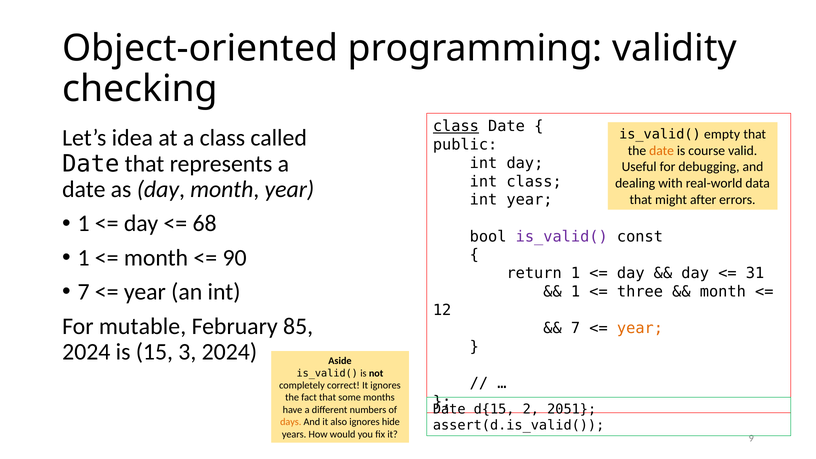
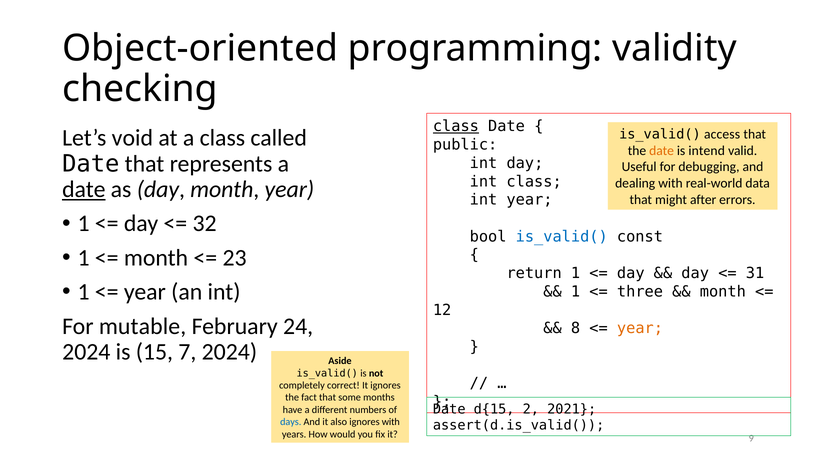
empty: empty -> access
idea: idea -> void
course: course -> intend
date at (84, 189) underline: none -> present
68: 68 -> 32
is_valid( at (562, 237) colour: purple -> blue
90: 90 -> 23
7 at (84, 292): 7 -> 1
85: 85 -> 24
7 at (576, 328): 7 -> 8
3: 3 -> 7
2051: 2051 -> 2021
days colour: orange -> blue
ignores hide: hide -> with
